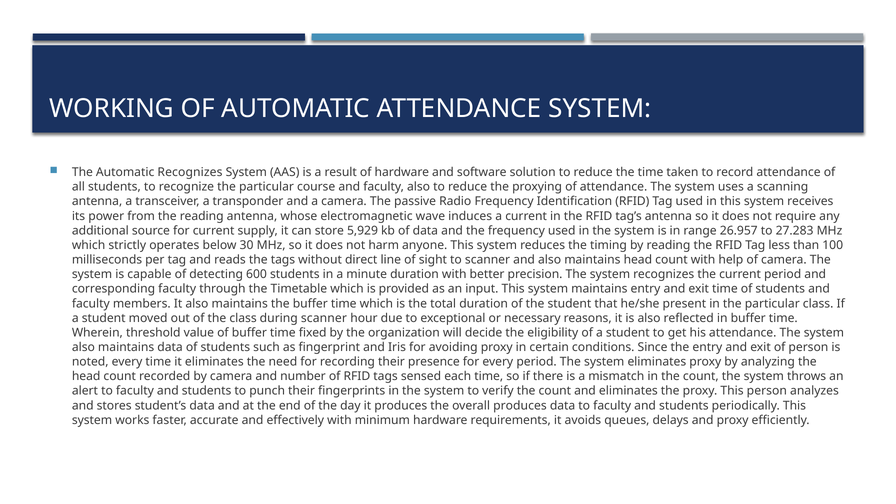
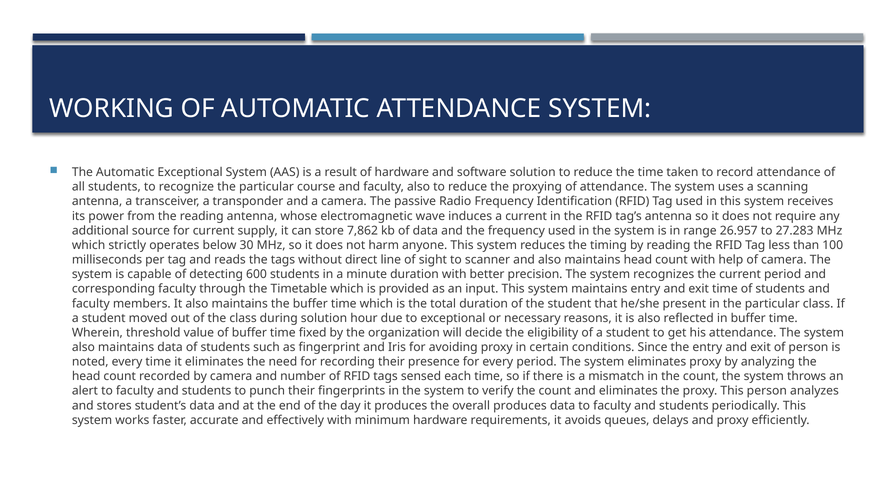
Automatic Recognizes: Recognizes -> Exceptional
5,929: 5,929 -> 7,862
during scanner: scanner -> solution
